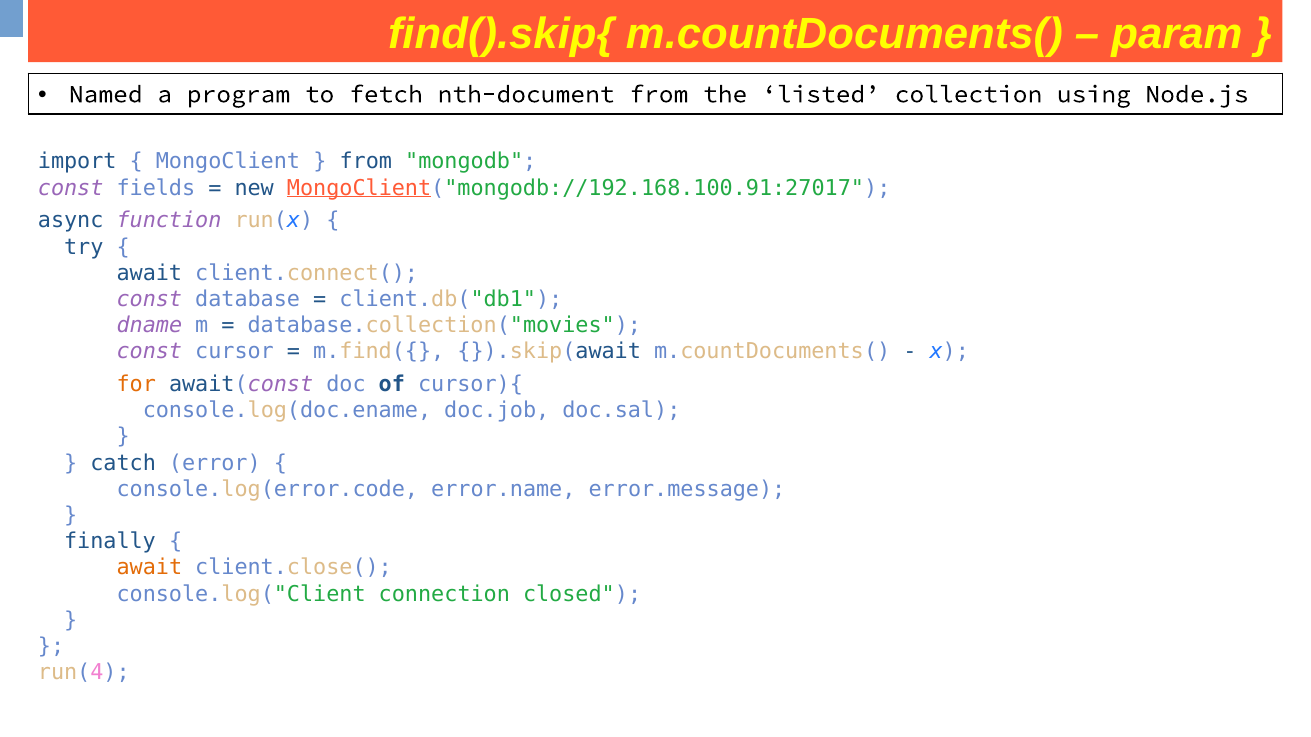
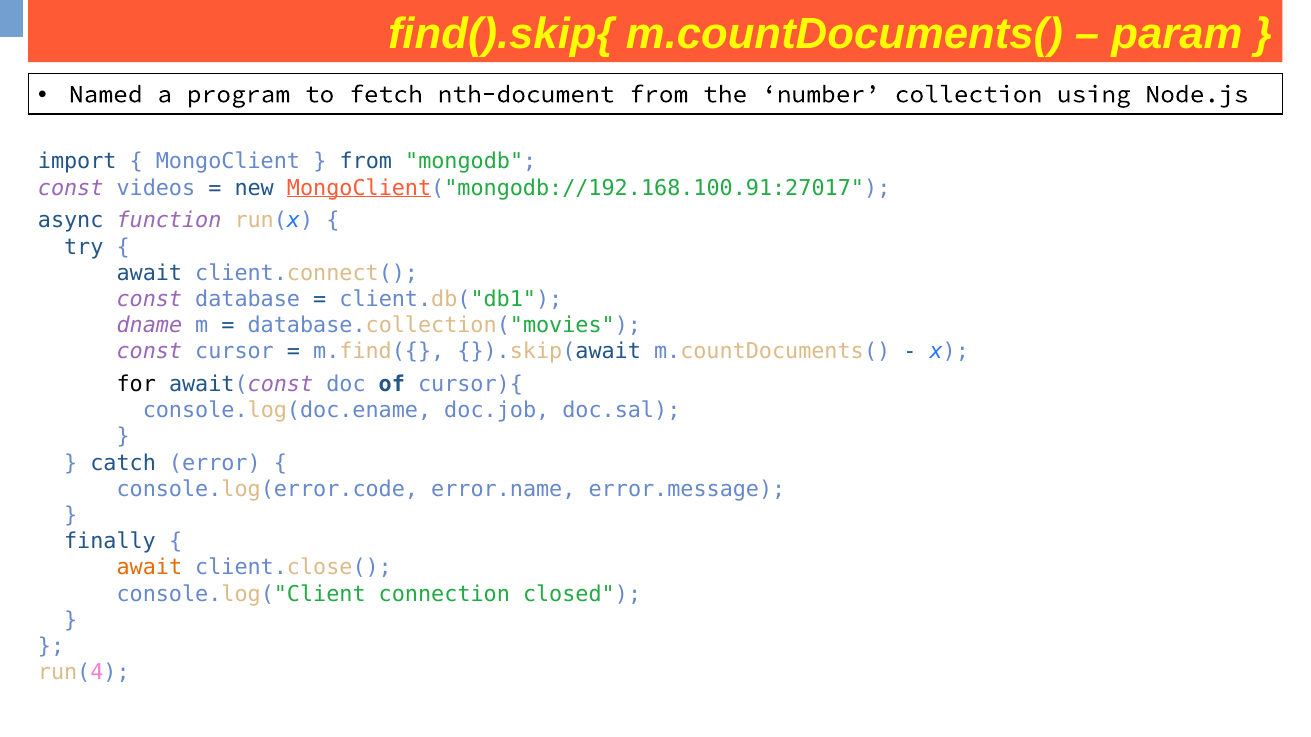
listed: listed -> number
fields: fields -> videos
for colour: orange -> black
